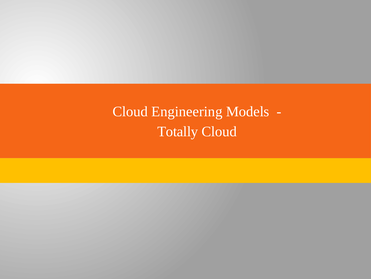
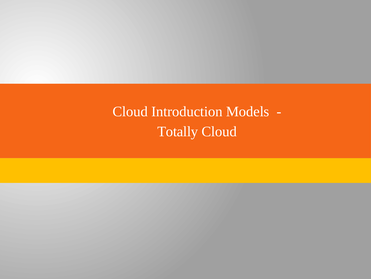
Engineering: Engineering -> Introduction
